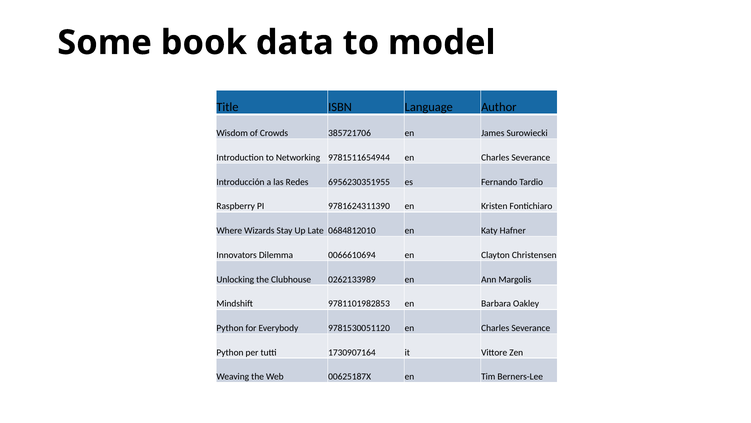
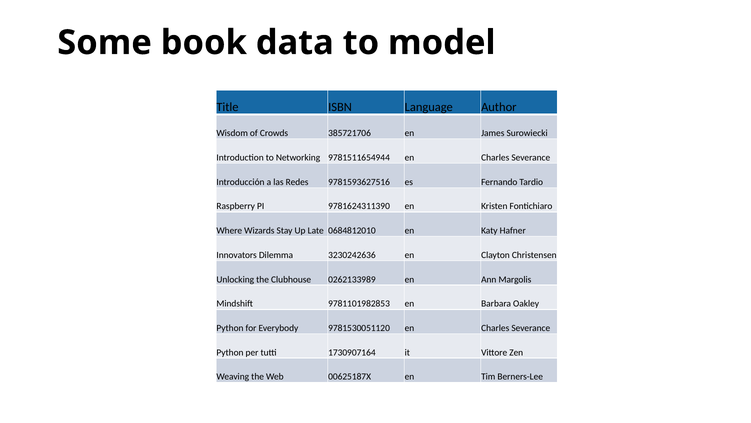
6956230351955: 6956230351955 -> 9781593627516
0066610694: 0066610694 -> 3230242636
